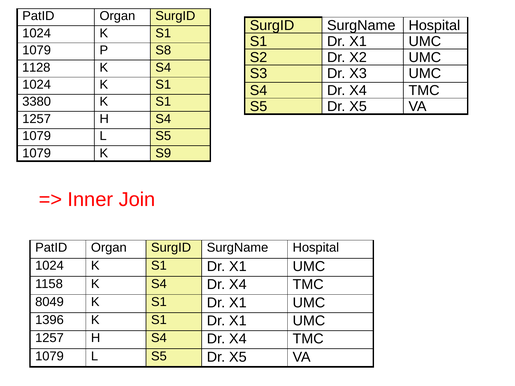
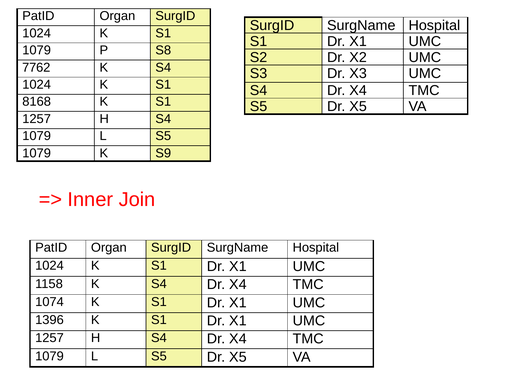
1128: 1128 -> 7762
3380: 3380 -> 8168
8049: 8049 -> 1074
